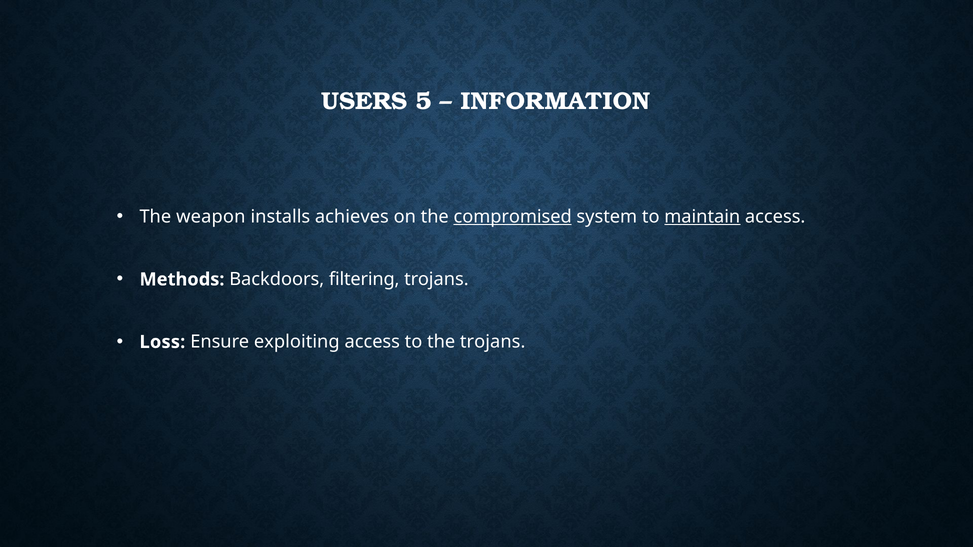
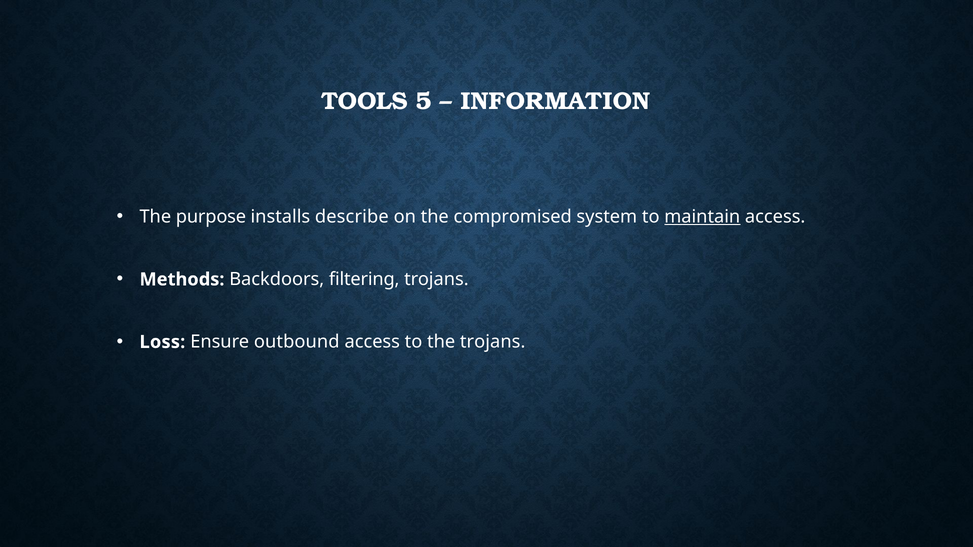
USERS: USERS -> TOOLS
weapon: weapon -> purpose
achieves: achieves -> describe
compromised underline: present -> none
exploiting: exploiting -> outbound
